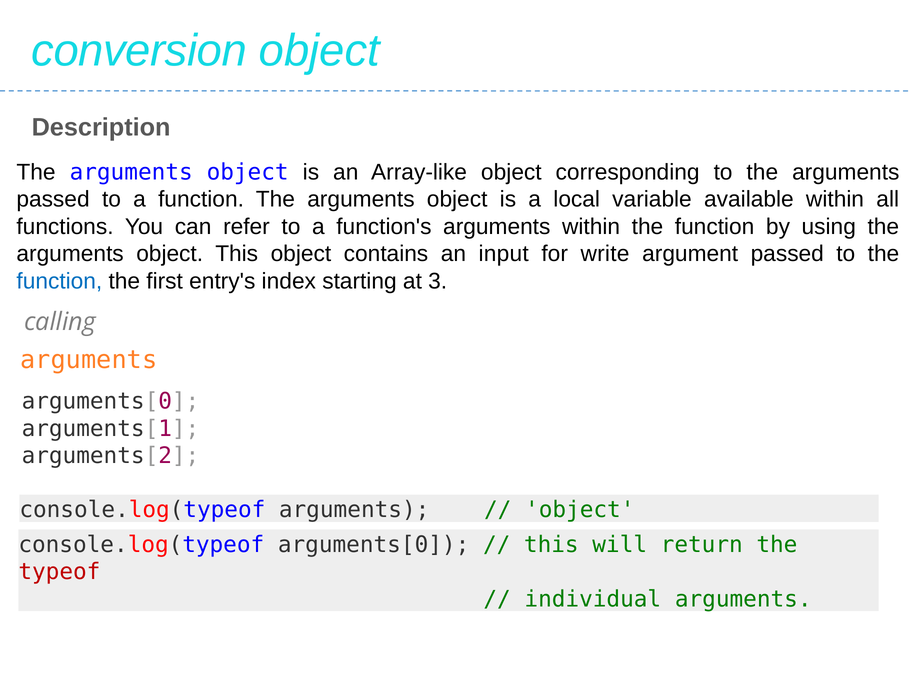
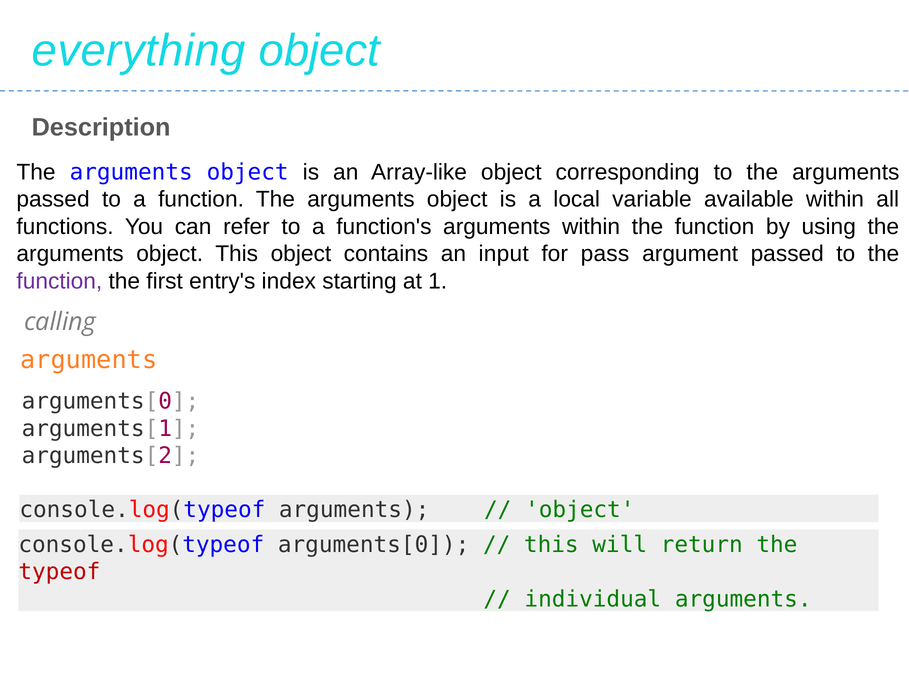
conversion: conversion -> everything
write: write -> pass
function at (59, 281) colour: blue -> purple
3: 3 -> 1
